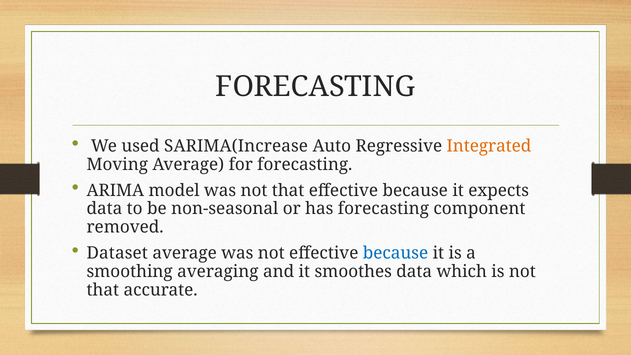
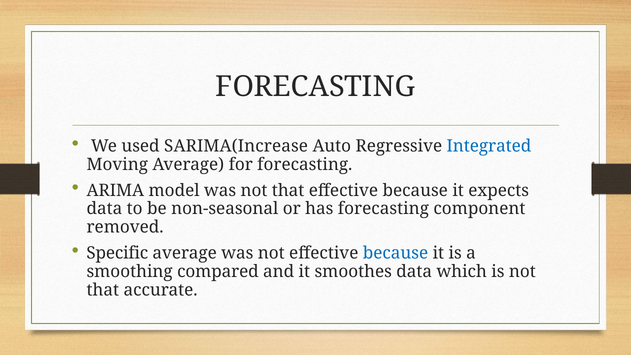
Integrated colour: orange -> blue
Dataset: Dataset -> Specific
averaging: averaging -> compared
